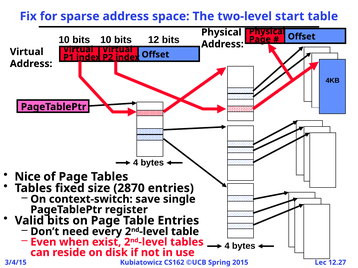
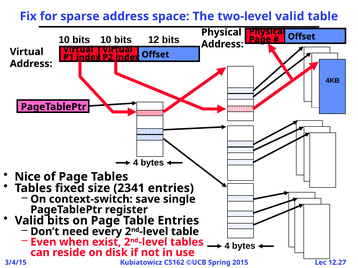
two-level start: start -> valid
2870: 2870 -> 2341
